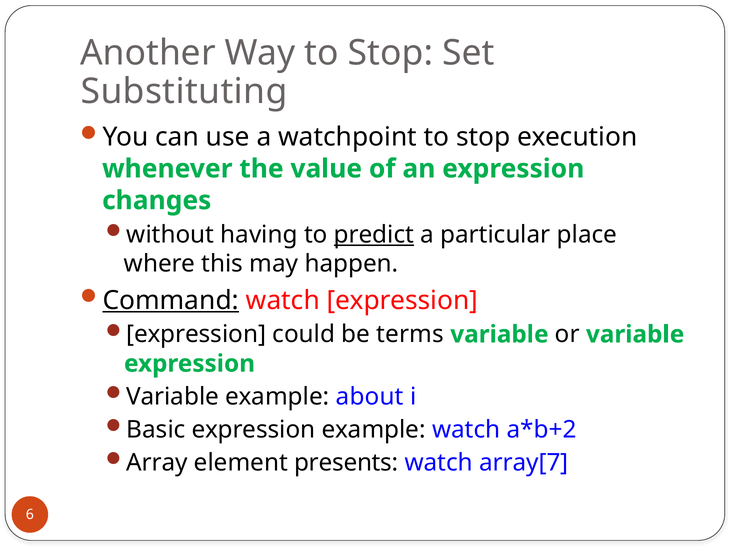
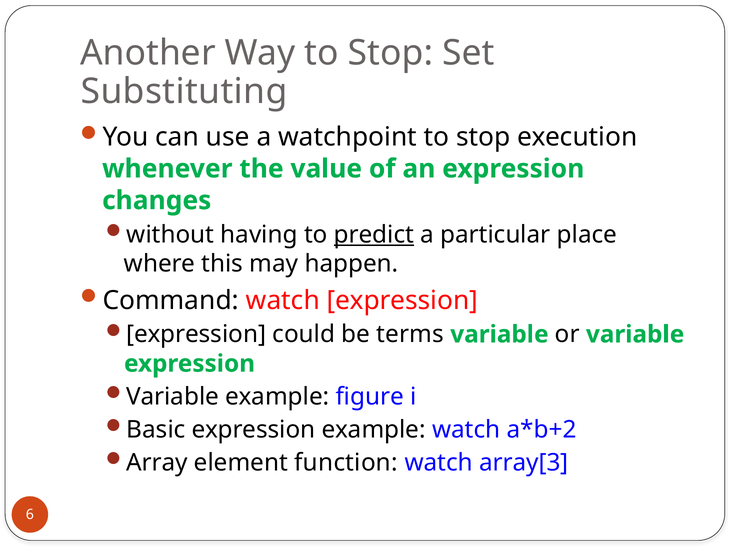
Command underline: present -> none
about: about -> figure
presents: presents -> function
array[7: array[7 -> array[3
